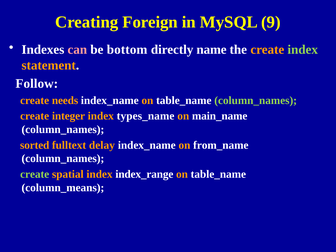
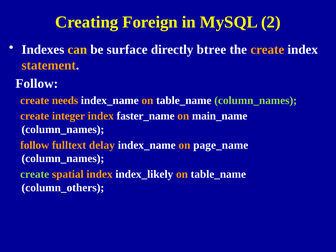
9: 9 -> 2
can colour: pink -> yellow
bottom: bottom -> surface
name: name -> btree
index at (303, 50) colour: light green -> white
types_name: types_name -> faster_name
sorted at (35, 145): sorted -> follow
from_name: from_name -> page_name
index_range: index_range -> index_likely
column_means: column_means -> column_others
